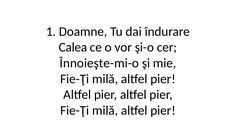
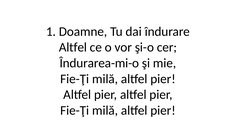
Calea at (73, 47): Calea -> Altfel
Înnoieşte-mi-o: Înnoieşte-mi-o -> Îndurarea-mi-o
